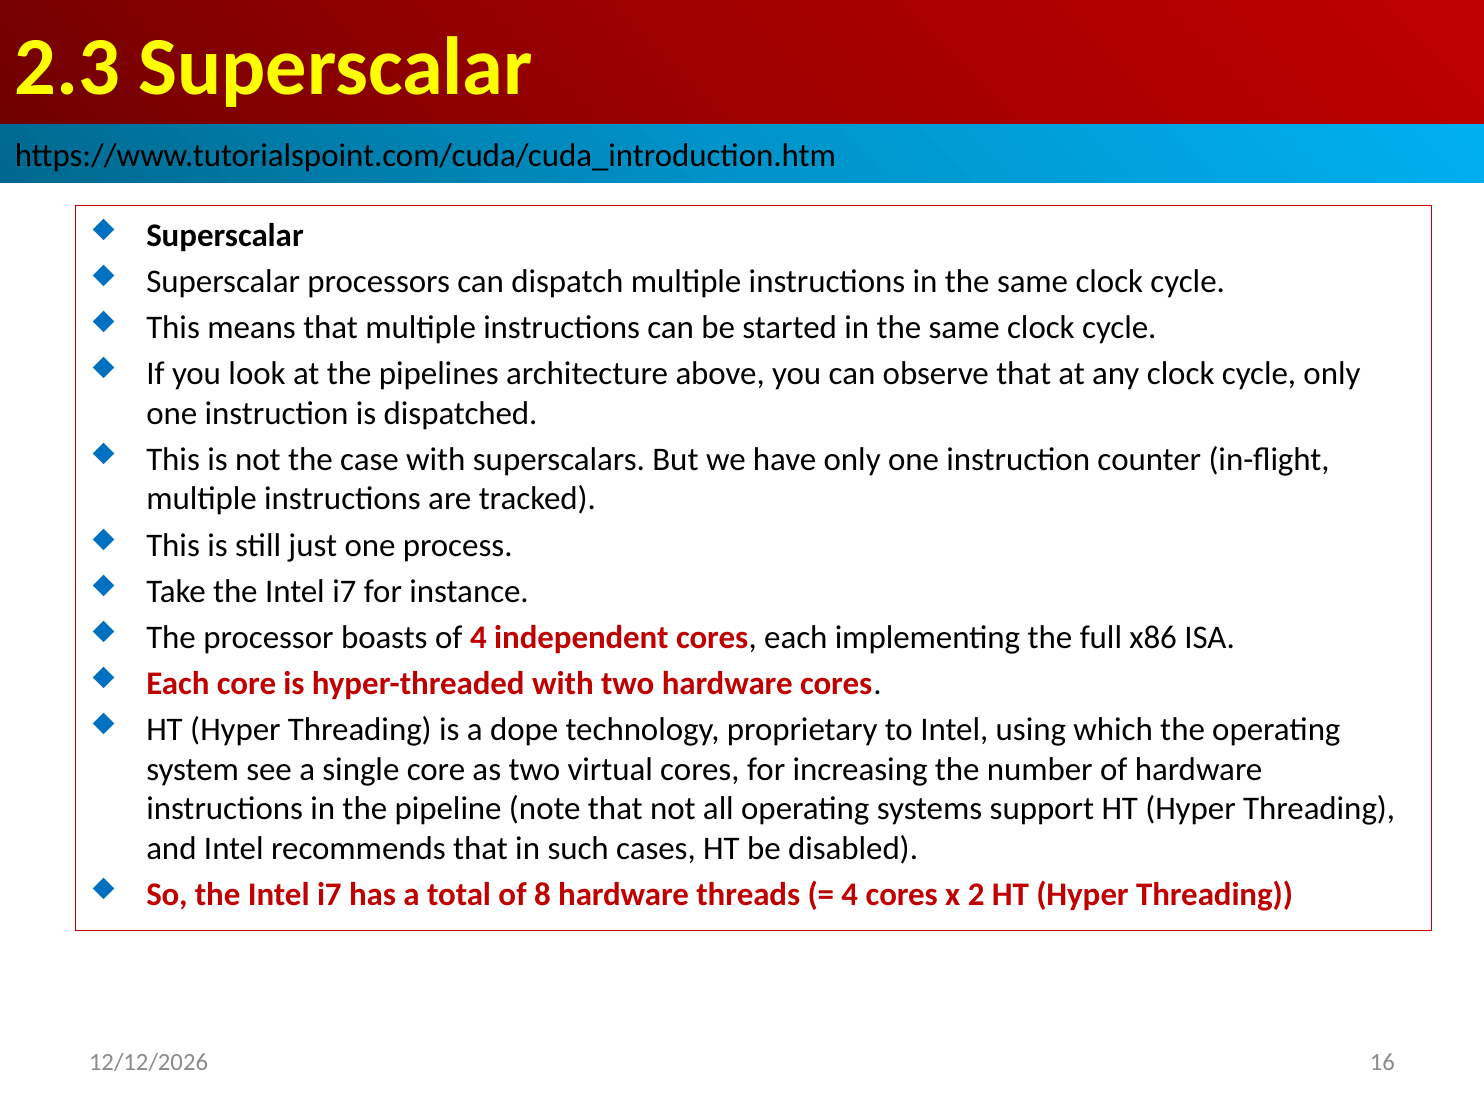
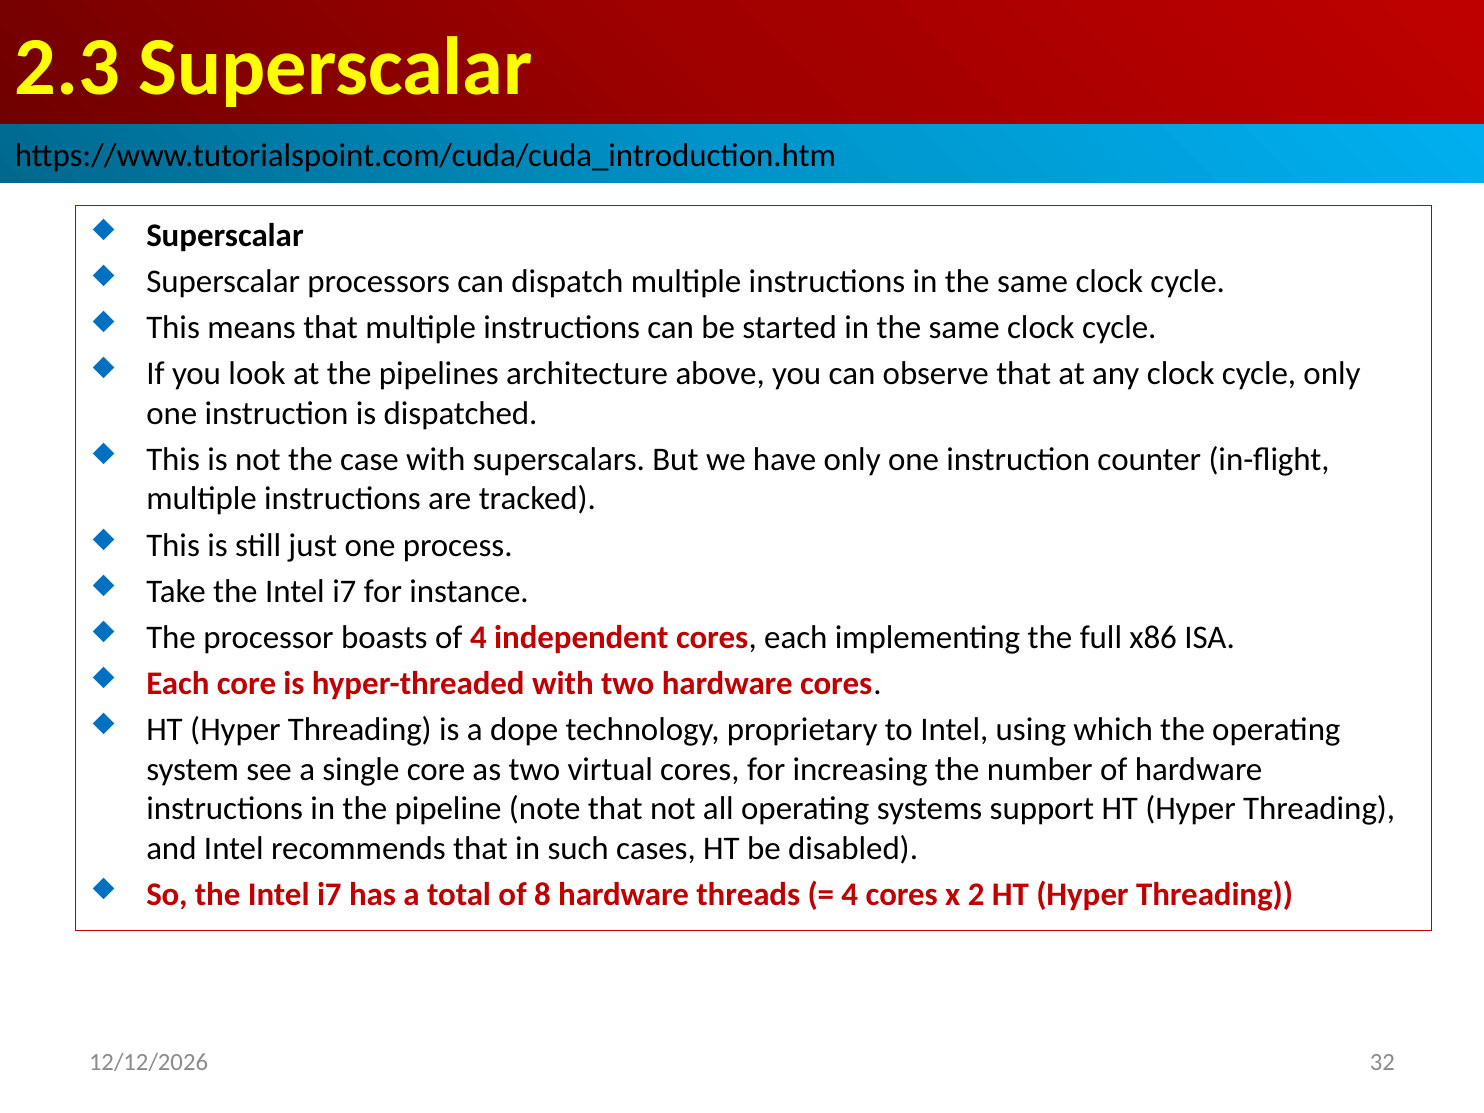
16: 16 -> 32
